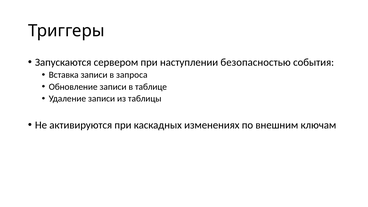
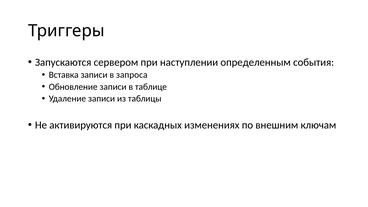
безопасностью: безопасностью -> определенным
